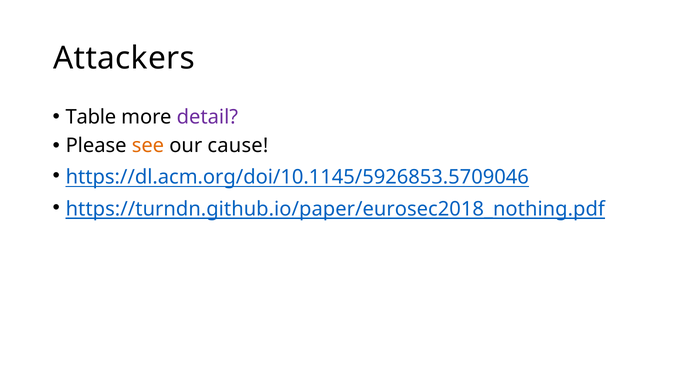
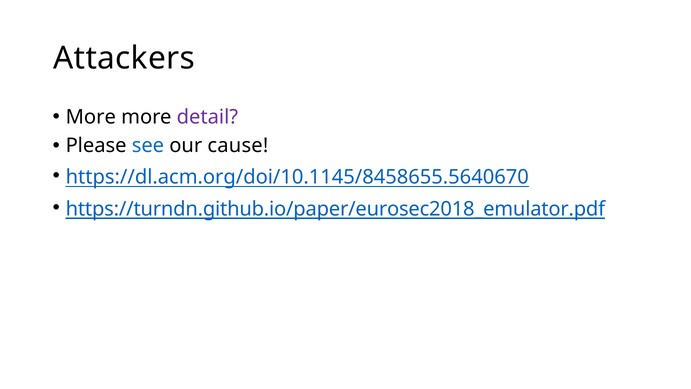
Table at (91, 117): Table -> More
see colour: orange -> blue
https://dl.acm.org/doi/10.1145/5926853.5709046: https://dl.acm.org/doi/10.1145/5926853.5709046 -> https://dl.acm.org/doi/10.1145/8458655.5640670
https://turndn.github.io/paper/eurosec2018_nothing.pdf: https://turndn.github.io/paper/eurosec2018_nothing.pdf -> https://turndn.github.io/paper/eurosec2018_emulator.pdf
